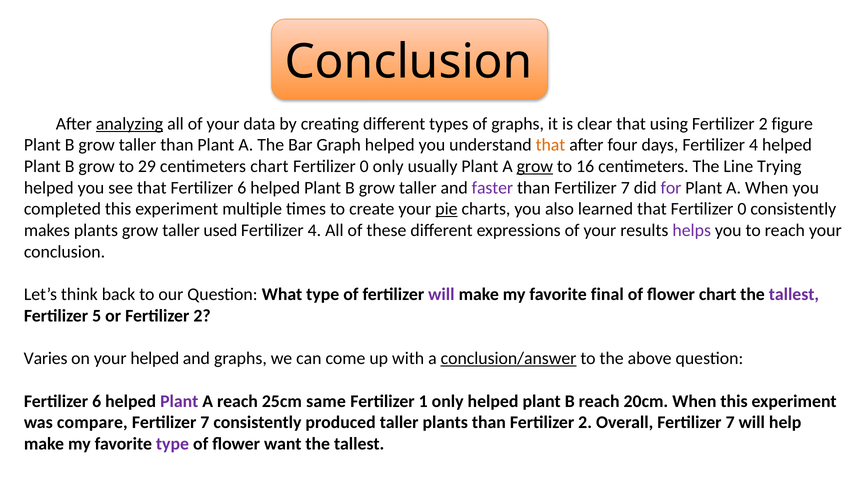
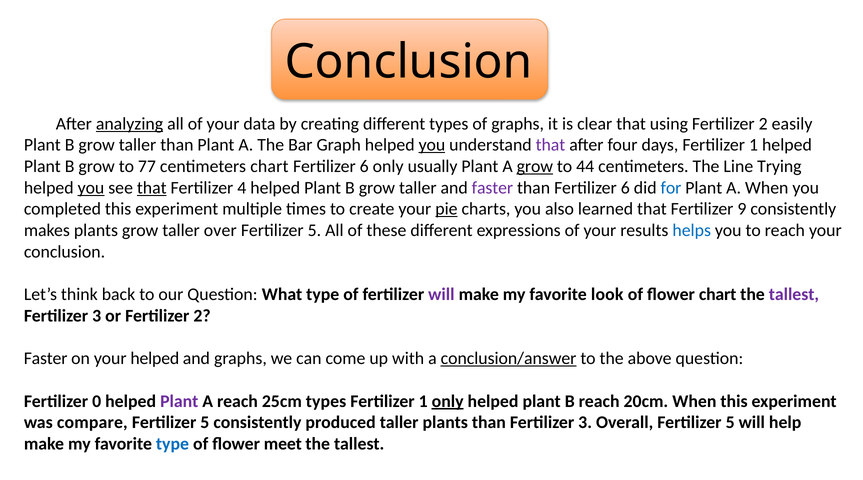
figure: figure -> easily
you at (432, 145) underline: none -> present
that at (550, 145) colour: orange -> purple
days Fertilizer 4: 4 -> 1
29: 29 -> 77
0 at (364, 166): 0 -> 6
16: 16 -> 44
you at (91, 187) underline: none -> present
that at (152, 187) underline: none -> present
6 at (242, 187): 6 -> 4
than Fertilizer 7: 7 -> 6
for colour: purple -> blue
that Fertilizer 0: 0 -> 9
used: used -> over
4 at (314, 230): 4 -> 5
helps colour: purple -> blue
final: final -> look
5 at (97, 315): 5 -> 3
Varies at (46, 358): Varies -> Faster
6 at (97, 401): 6 -> 0
25cm same: same -> types
only at (448, 401) underline: none -> present
7 at (205, 422): 7 -> 5
than Fertilizer 2: 2 -> 3
Overall Fertilizer 7: 7 -> 5
type at (172, 443) colour: purple -> blue
want: want -> meet
